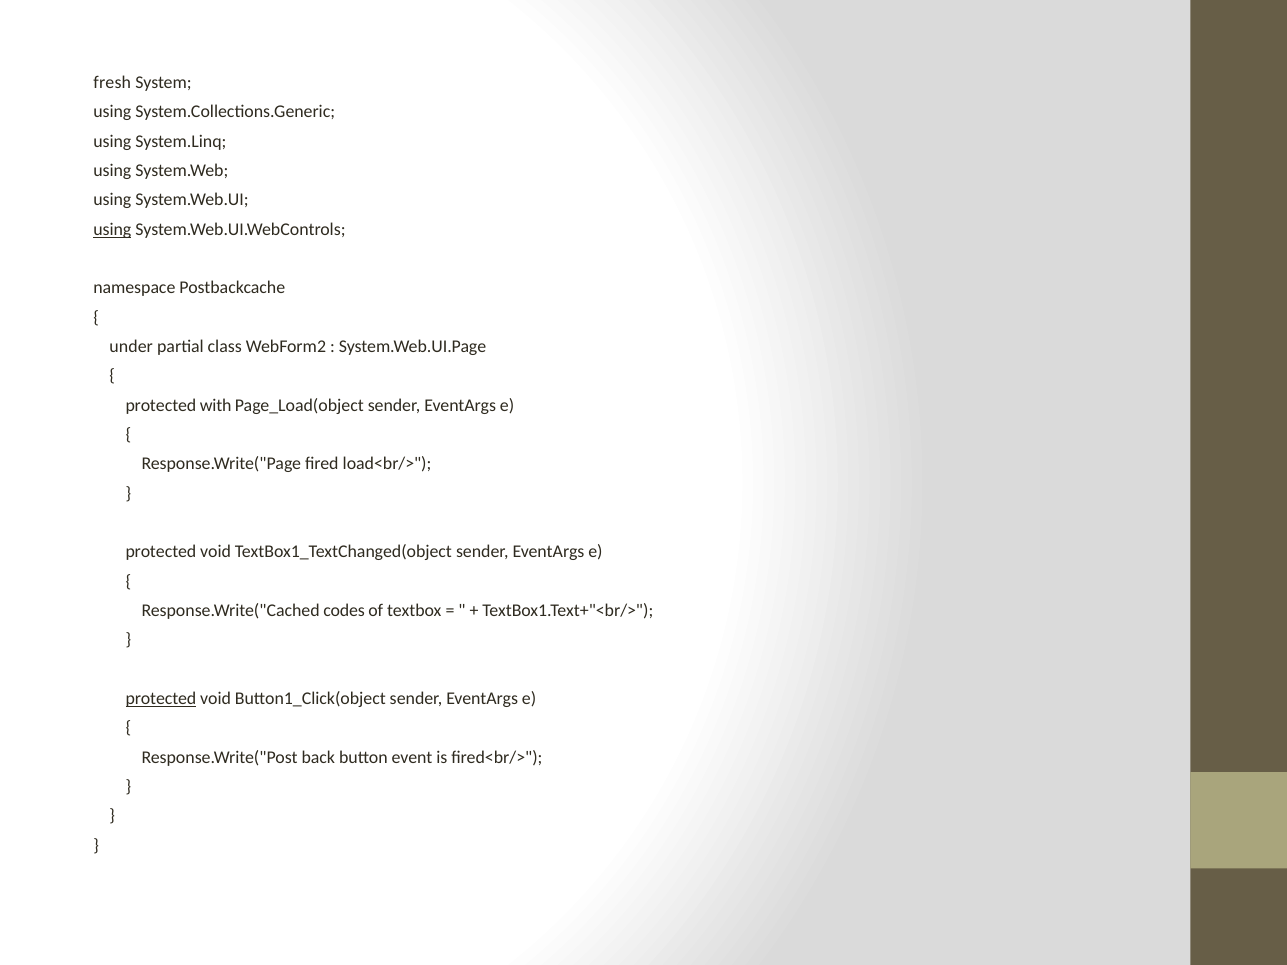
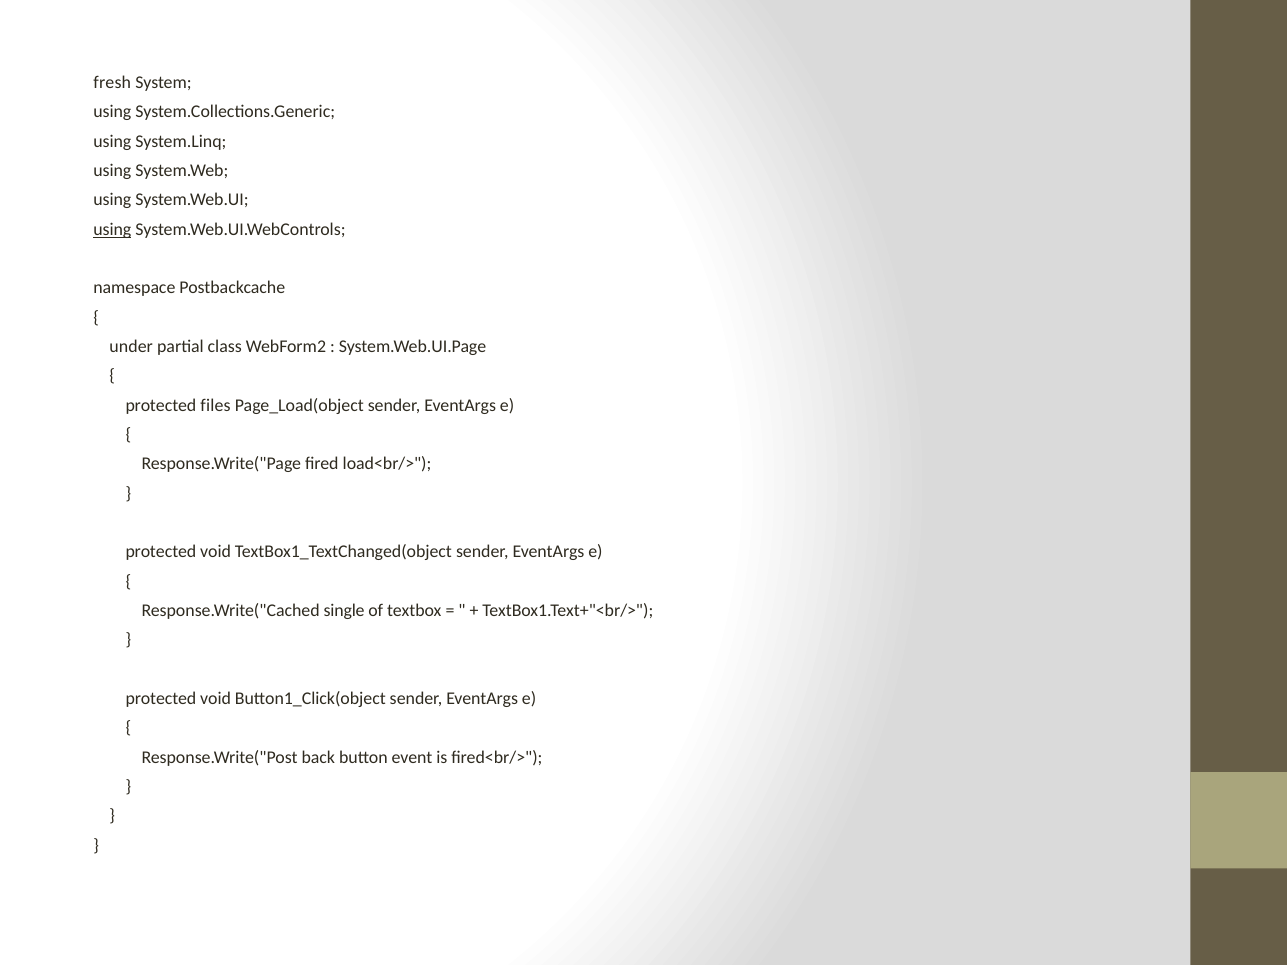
with: with -> files
codes: codes -> single
protected at (161, 699) underline: present -> none
